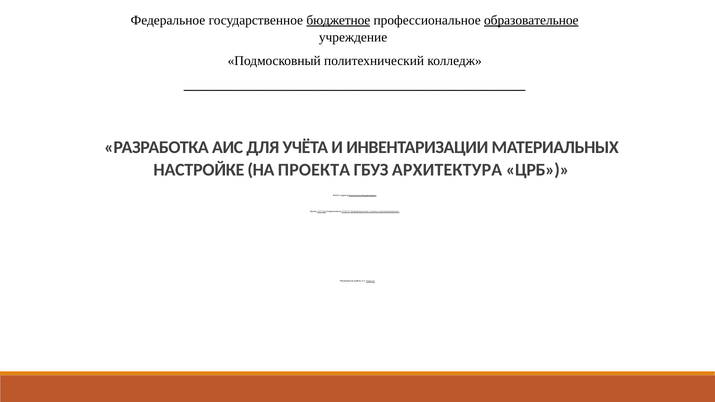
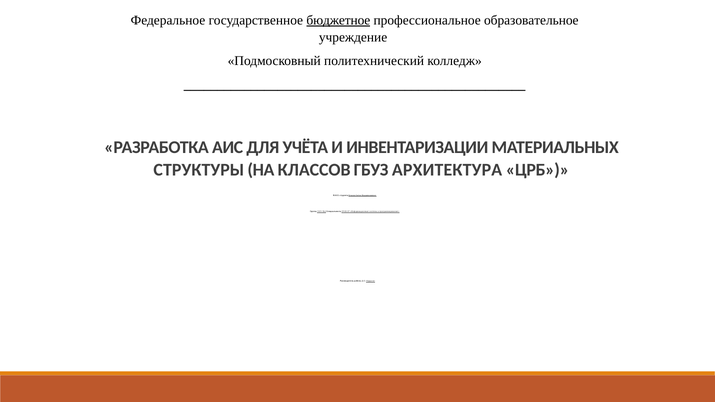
образовательное underline: present -> none
НАСТРОЙКЕ: НАСТРОЙКЕ -> СТРУКТУРЫ
ПРОЕКТА: ПРОЕКТА -> КЛАССОВ
